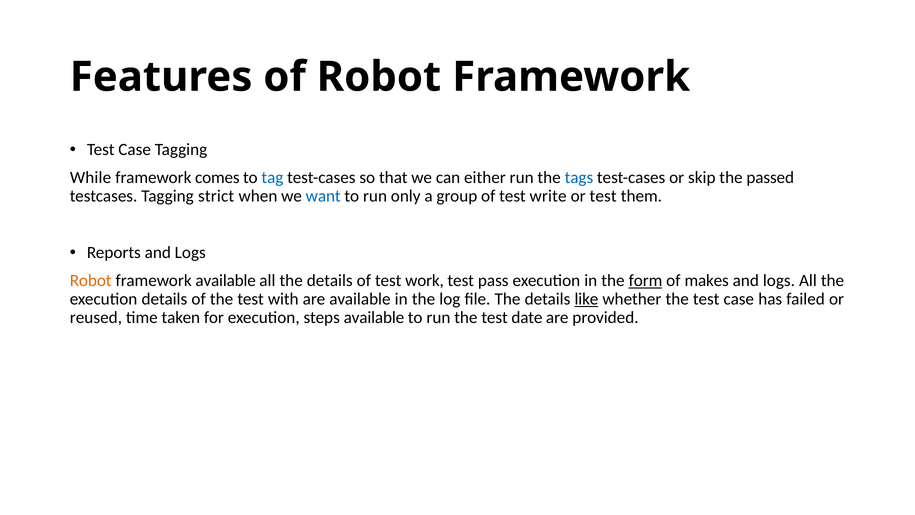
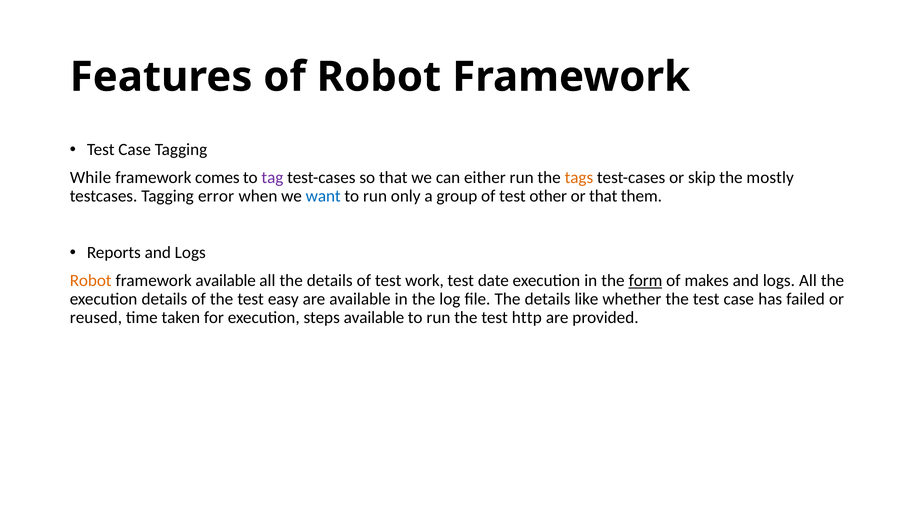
tag colour: blue -> purple
tags colour: blue -> orange
passed: passed -> mostly
strict: strict -> error
write: write -> other
or test: test -> that
pass: pass -> date
with: with -> easy
like underline: present -> none
date: date -> http
